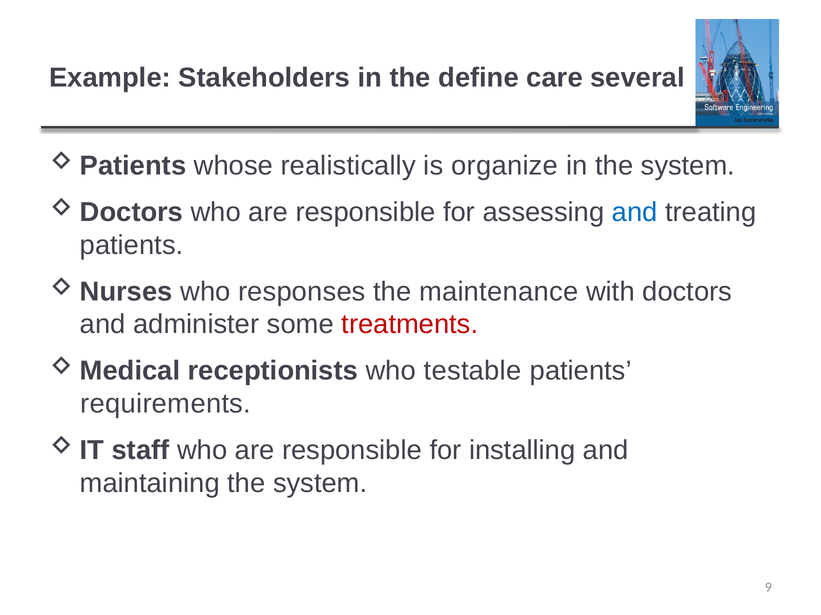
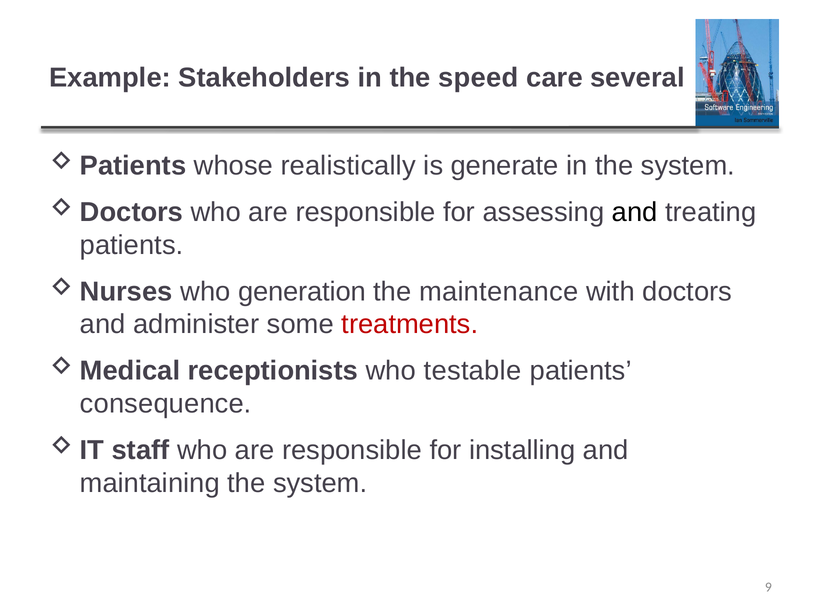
define: define -> speed
organize: organize -> generate
and at (635, 213) colour: blue -> black
responses: responses -> generation
requirements: requirements -> consequence
